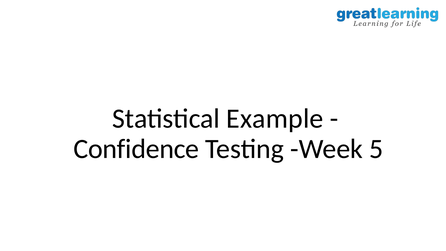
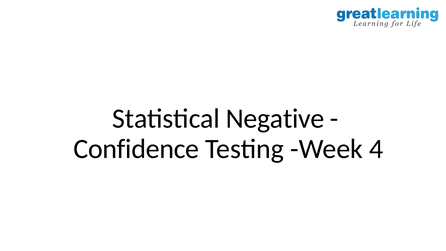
Example: Example -> Negative
5: 5 -> 4
